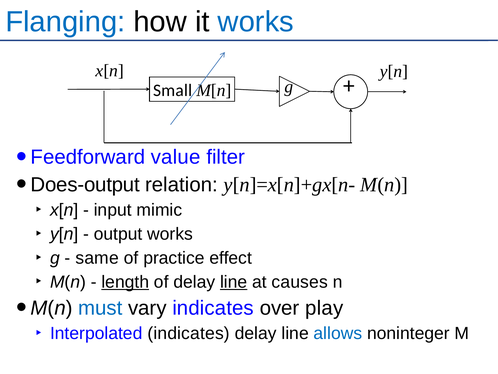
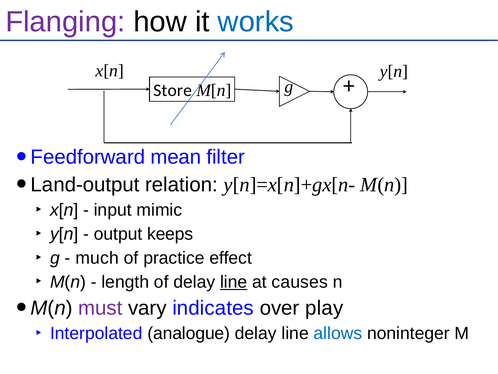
Flanging colour: blue -> purple
Small: Small -> Store
value: value -> mean
Does-output: Does-output -> Land-output
output works: works -> keeps
same: same -> much
length underline: present -> none
must colour: blue -> purple
Interpolated indicates: indicates -> analogue
